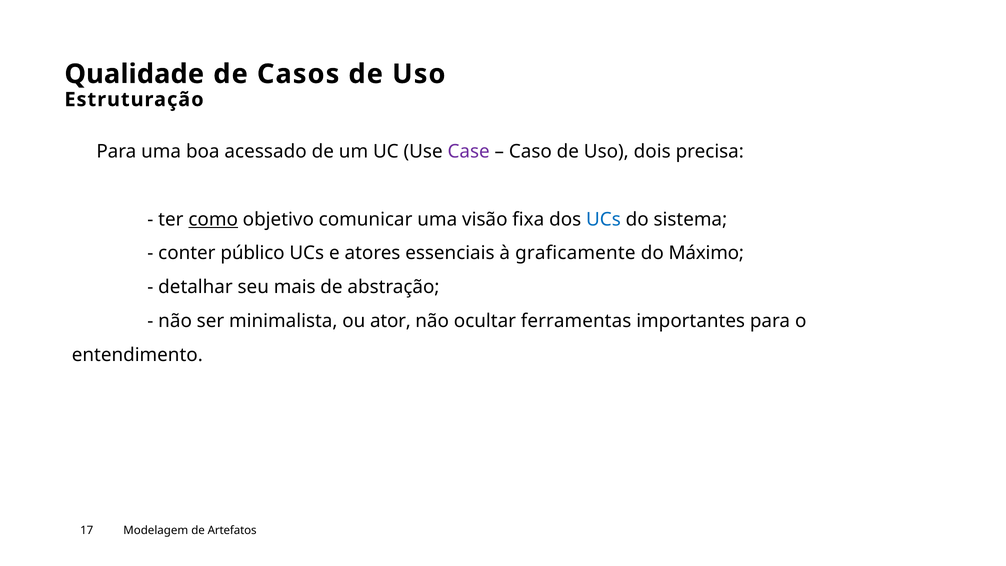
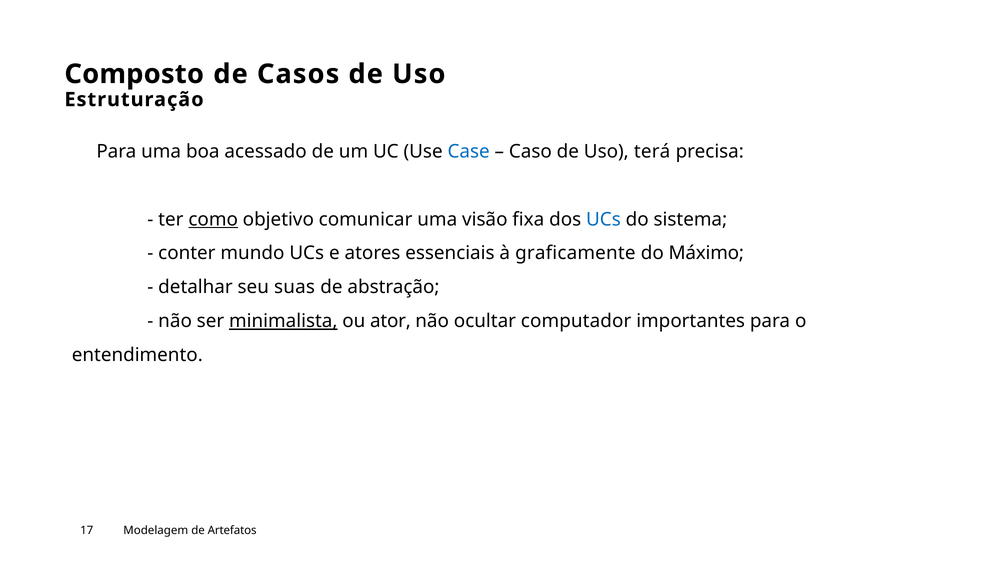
Qualidade: Qualidade -> Composto
Case colour: purple -> blue
dois: dois -> terá
público: público -> mundo
mais: mais -> suas
minimalista underline: none -> present
ferramentas: ferramentas -> computador
